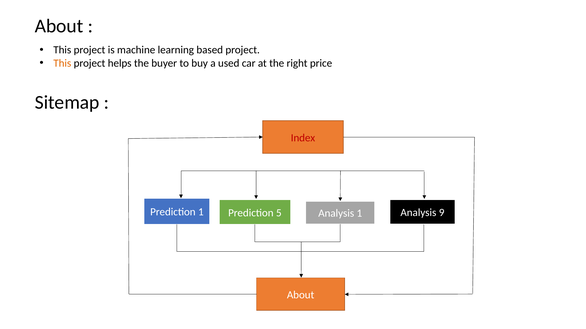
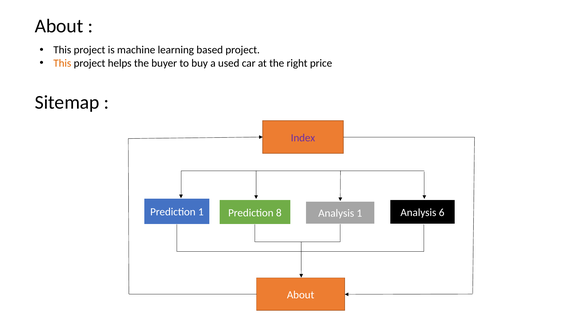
Index colour: red -> purple
5: 5 -> 8
9: 9 -> 6
